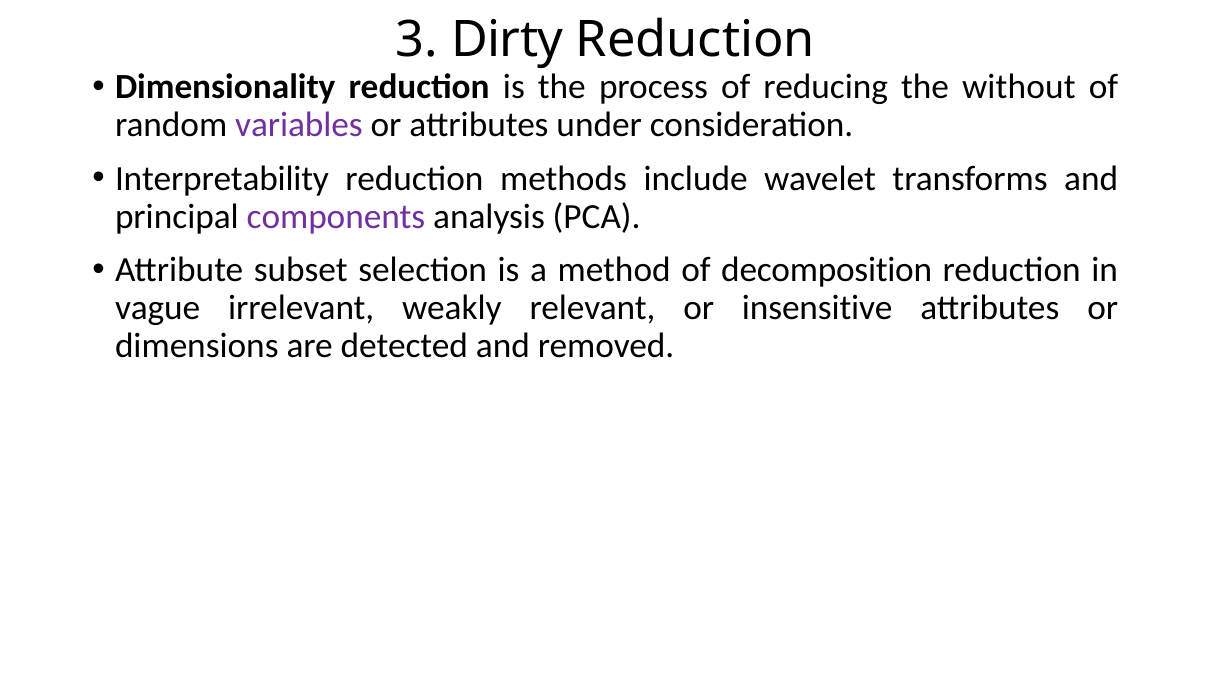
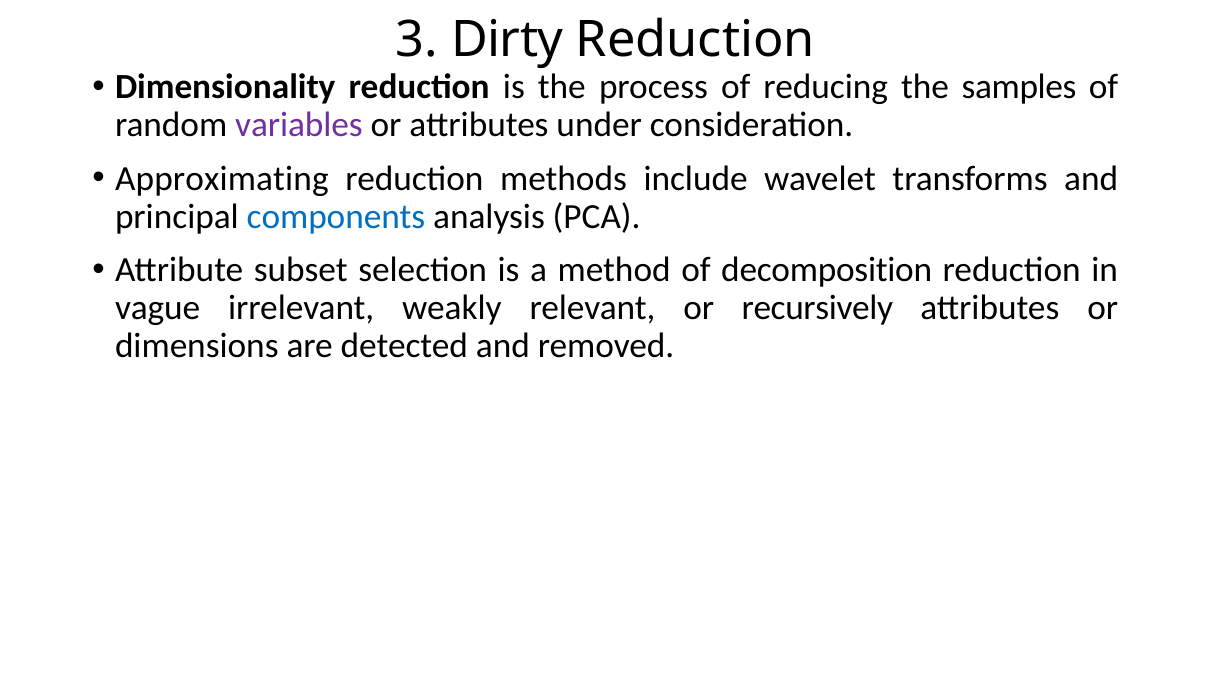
without: without -> samples
Interpretability: Interpretability -> Approximating
components colour: purple -> blue
insensitive: insensitive -> recursively
